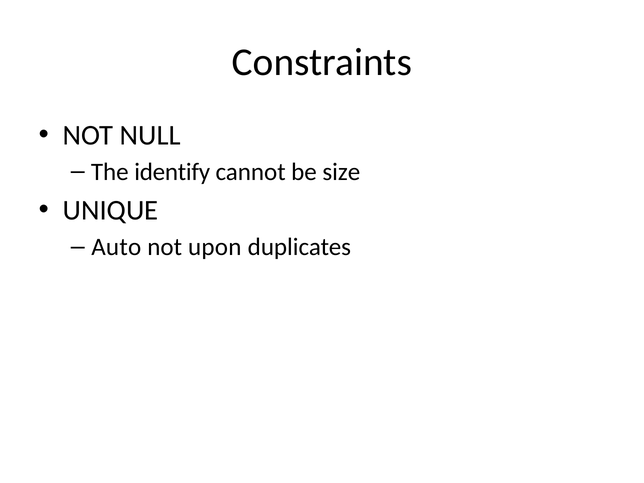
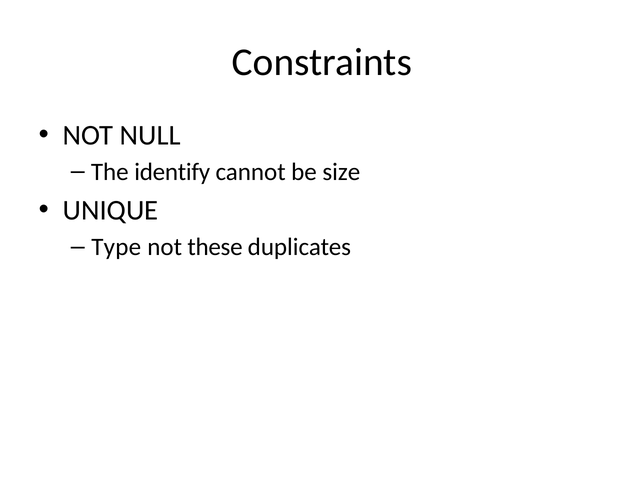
Auto: Auto -> Type
upon: upon -> these
